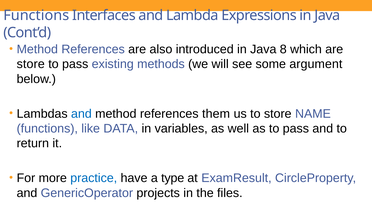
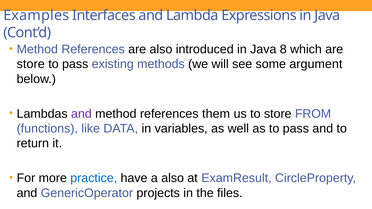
Functions at (36, 15): Functions -> Examples
and at (81, 114) colour: blue -> purple
NAME: NAME -> FROM
a type: type -> also
